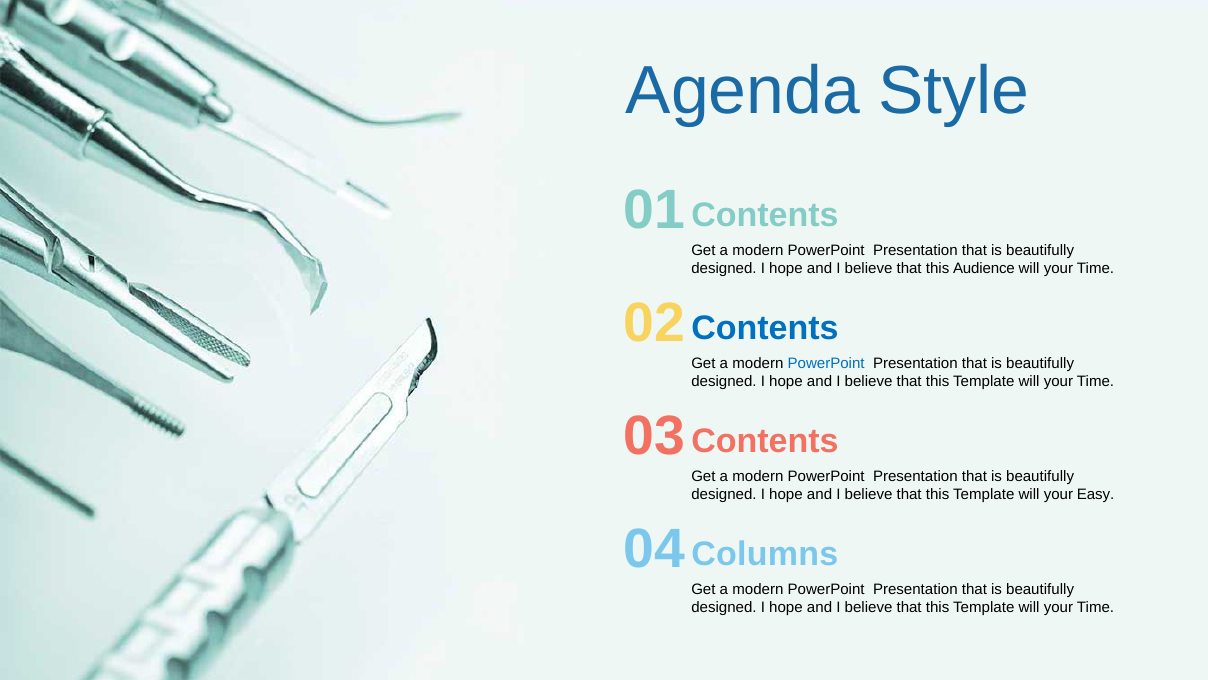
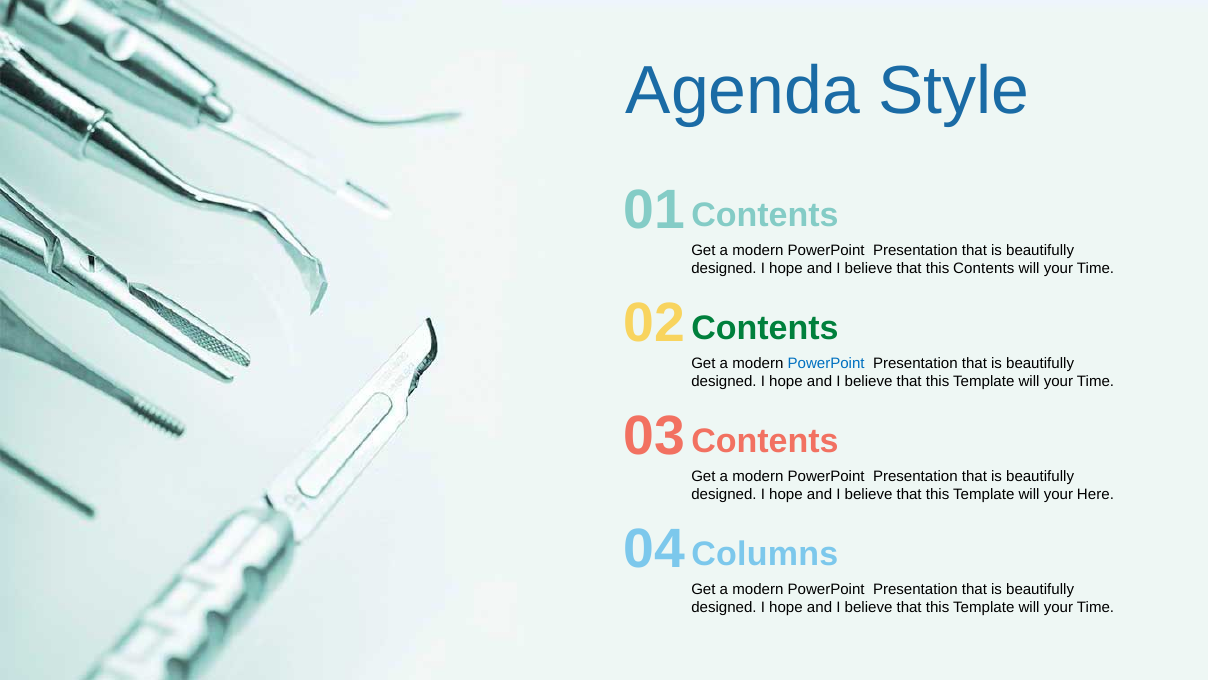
this Audience: Audience -> Contents
Contents at (765, 328) colour: blue -> green
Easy: Easy -> Here
